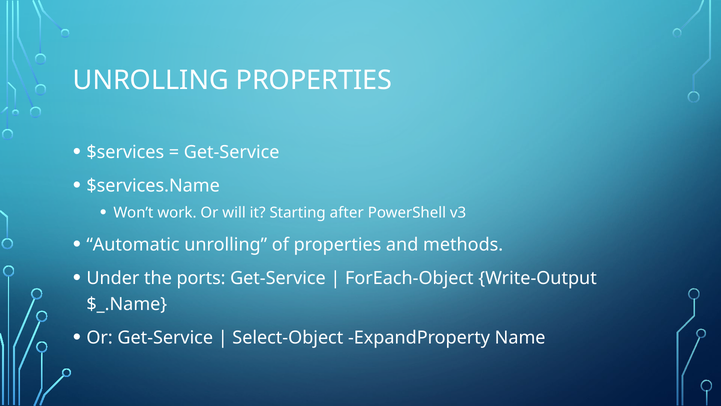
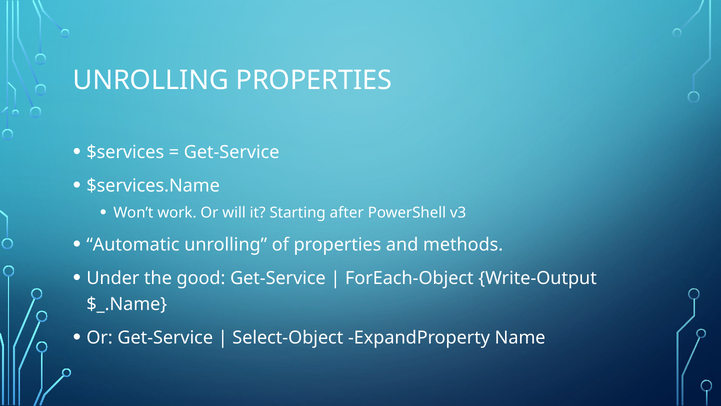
ports: ports -> good
